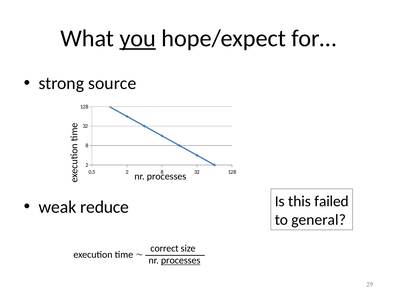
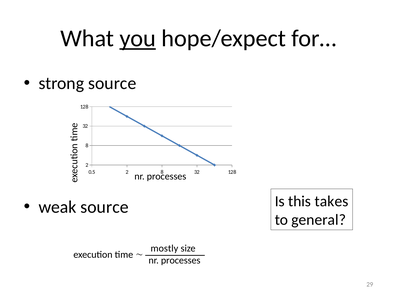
failed: failed -> takes
weak reduce: reduce -> source
correct: correct -> mostly
processes at (181, 260) underline: present -> none
